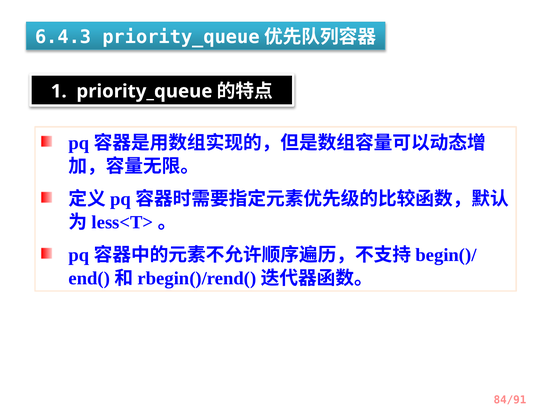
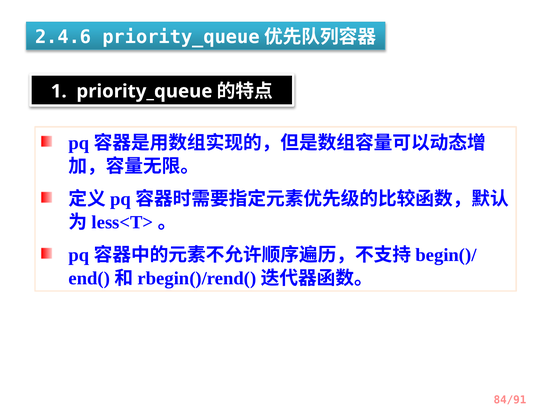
6.4.3: 6.4.3 -> 2.4.6
